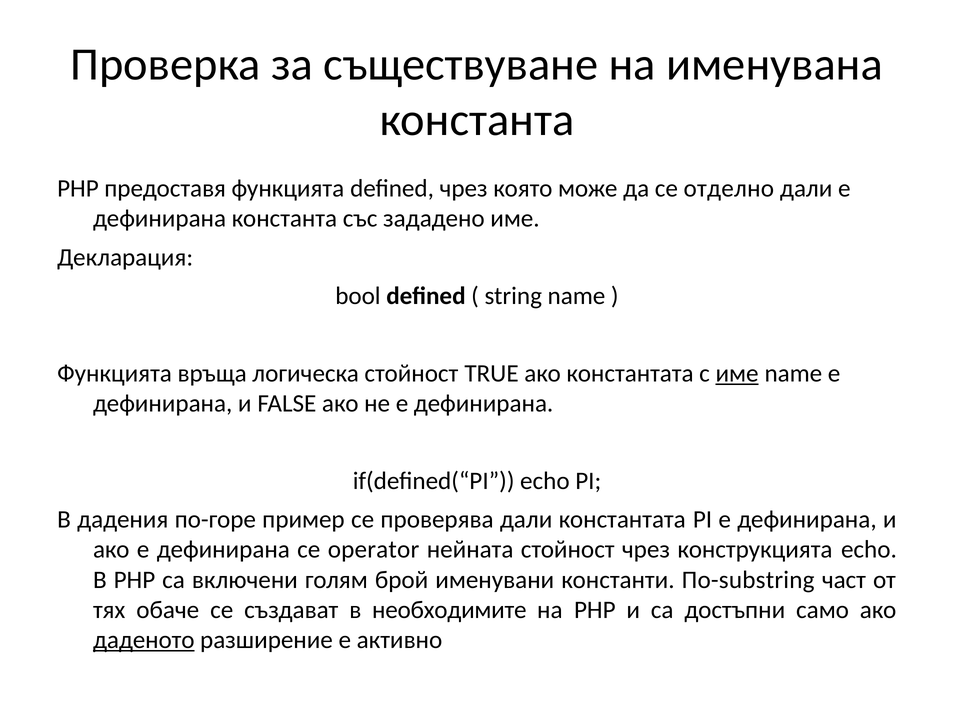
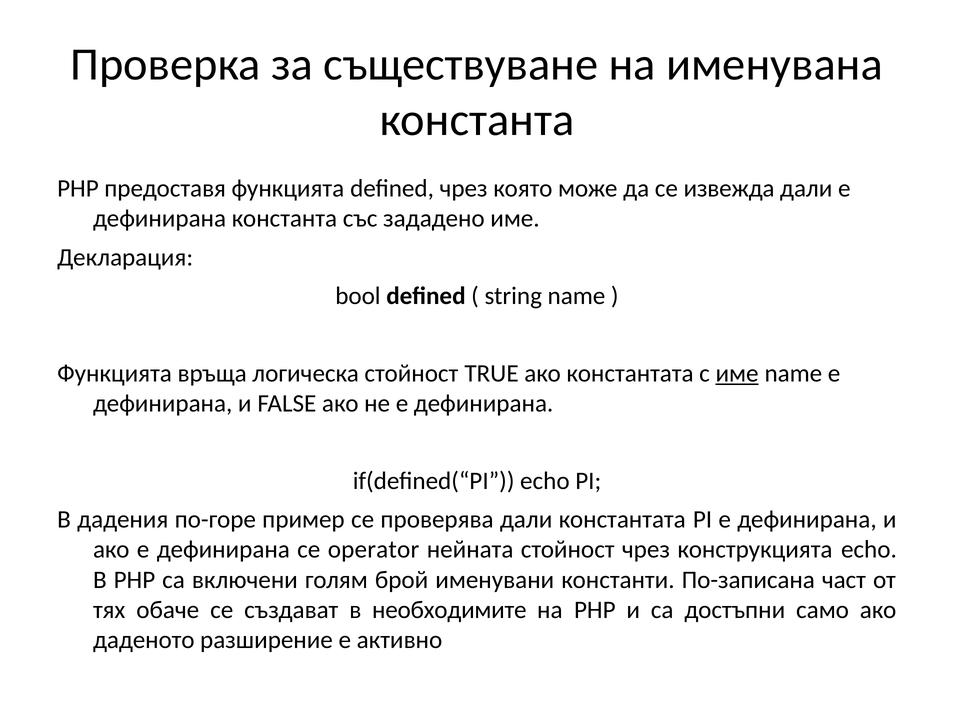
отделно: отделно -> извежда
По-substring: По-substring -> По-записана
даденото underline: present -> none
